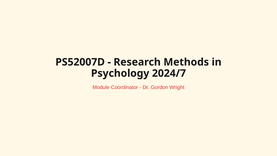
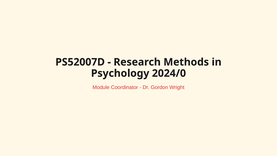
2024/7: 2024/7 -> 2024/0
